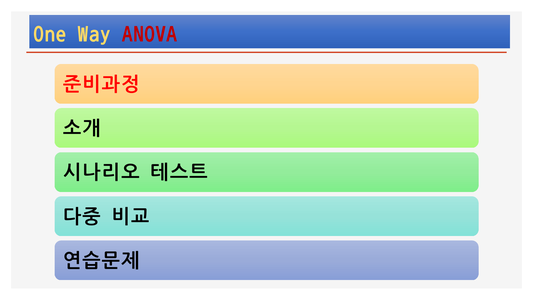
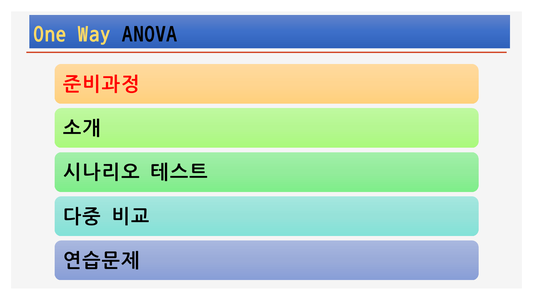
ANOVA colour: red -> black
